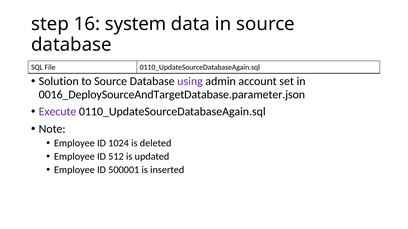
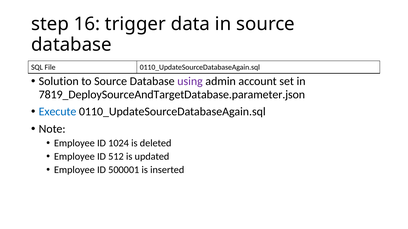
system: system -> trigger
0016_DeploySourceAndTargetDatabase.parameter.json: 0016_DeploySourceAndTargetDatabase.parameter.json -> 7819_DeploySourceAndTargetDatabase.parameter.json
Execute colour: purple -> blue
